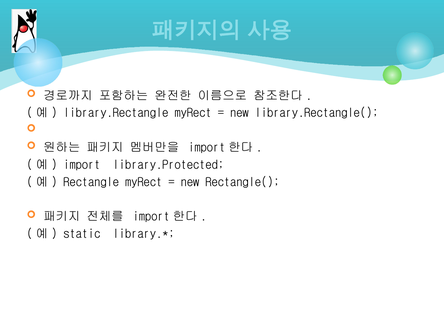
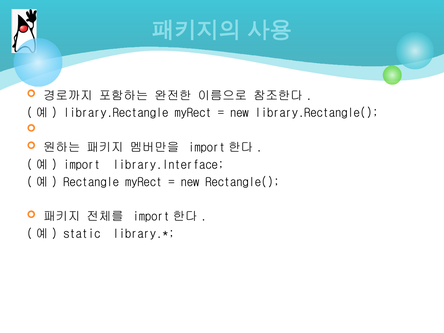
library.Protected: library.Protected -> library.Interface
